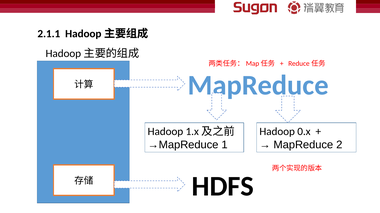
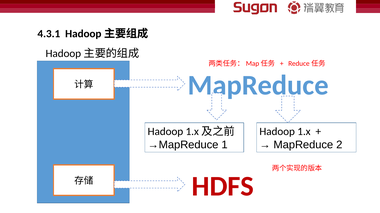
2.1.1: 2.1.1 -> 4.3.1
0.x: 0.x -> 1.x
HDFS colour: black -> red
